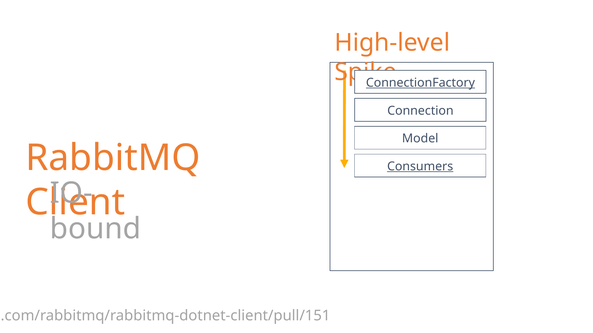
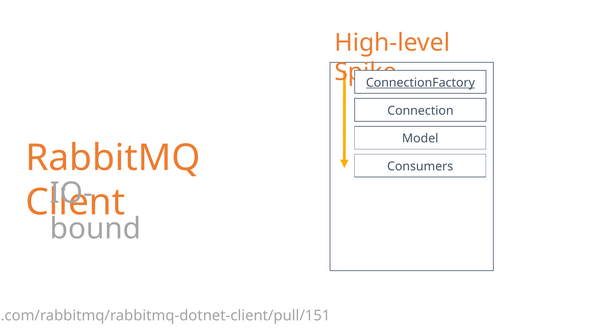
Consumers underline: present -> none
